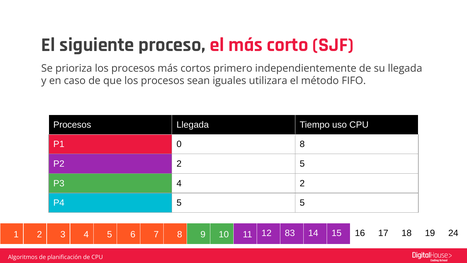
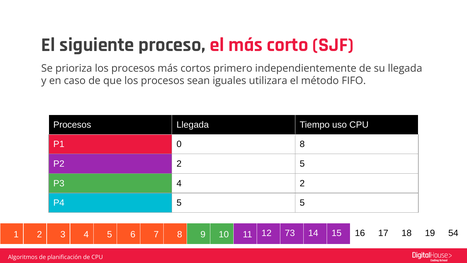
83: 83 -> 73
24: 24 -> 54
